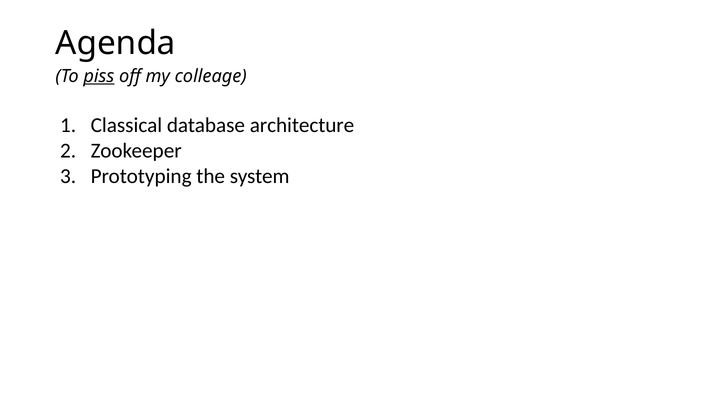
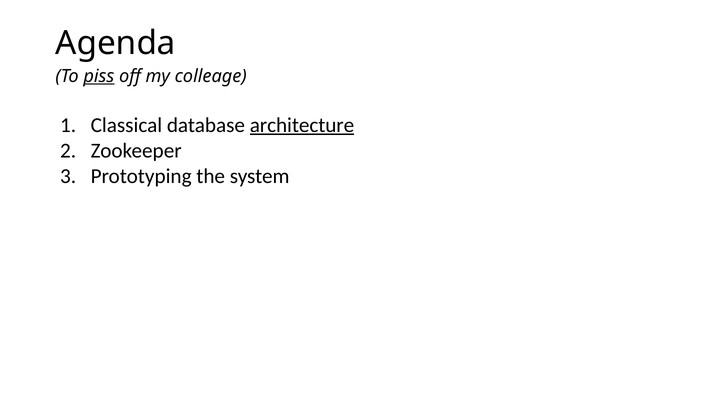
architecture underline: none -> present
